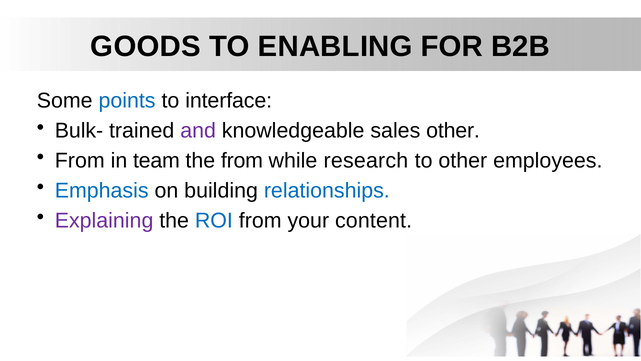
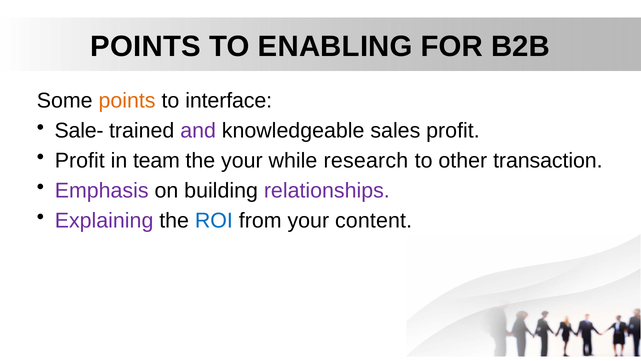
GOODS at (146, 47): GOODS -> POINTS
points at (127, 101) colour: blue -> orange
Bulk-: Bulk- -> Sale-
sales other: other -> profit
From at (80, 161): From -> Profit
the from: from -> your
employees: employees -> transaction
Emphasis colour: blue -> purple
relationships colour: blue -> purple
